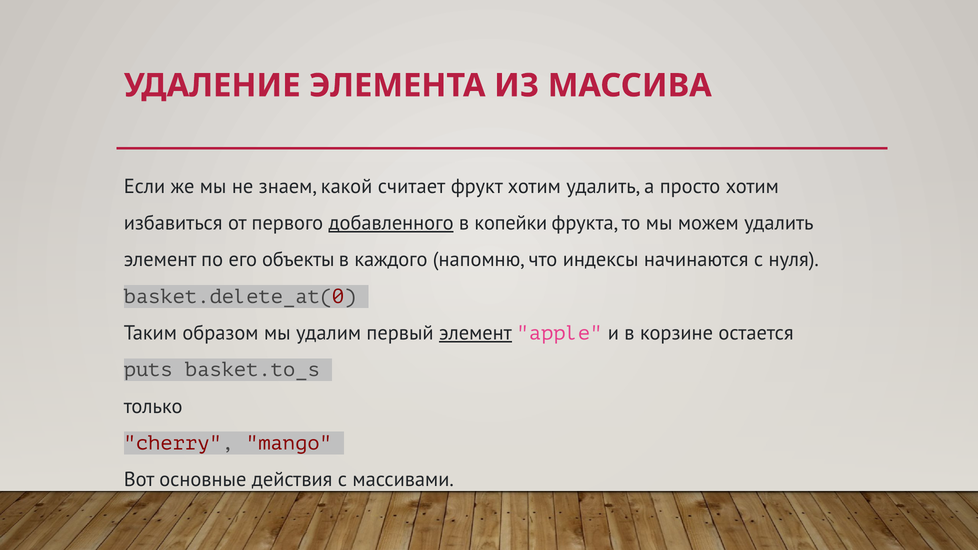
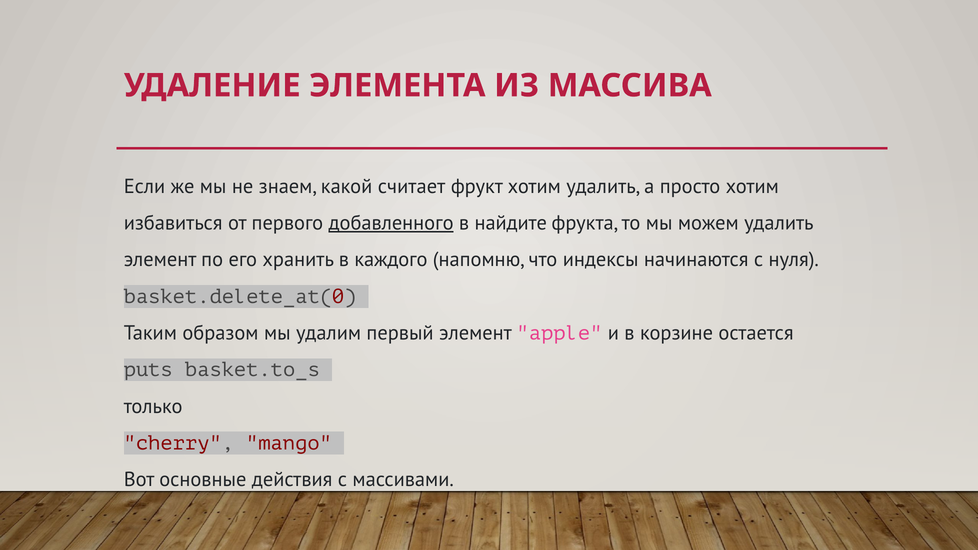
копейки: копейки -> найдите
объекты: объекты -> хранить
элемент at (475, 333) underline: present -> none
